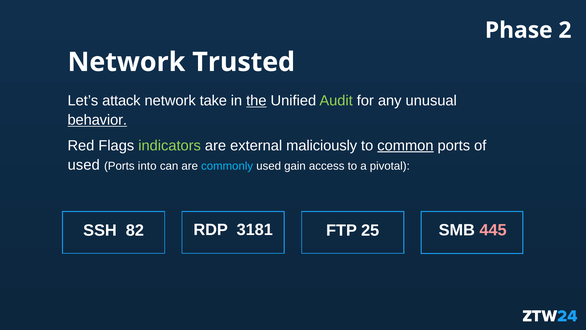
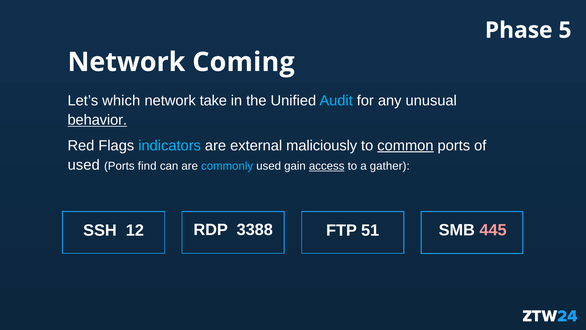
2: 2 -> 5
Trusted: Trusted -> Coming
attack: attack -> which
the underline: present -> none
Audit colour: light green -> light blue
indicators colour: light green -> light blue
into: into -> find
access underline: none -> present
pivotal: pivotal -> gather
3181: 3181 -> 3388
25: 25 -> 51
82: 82 -> 12
